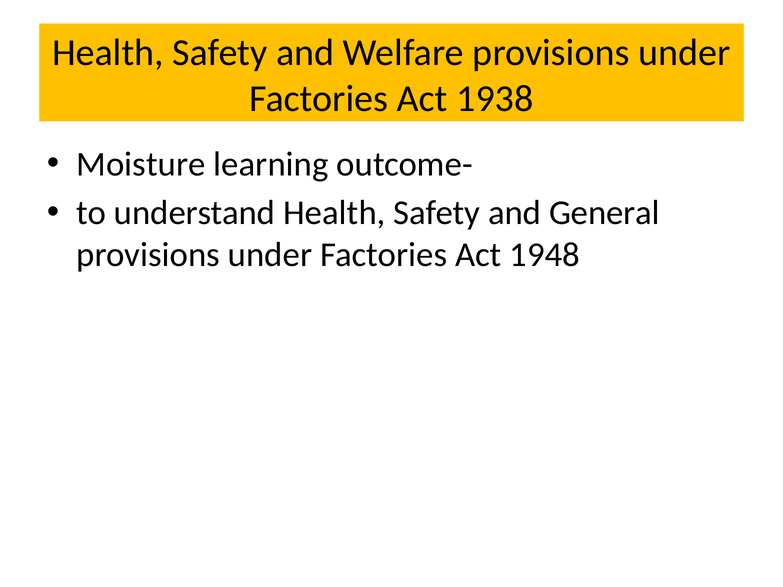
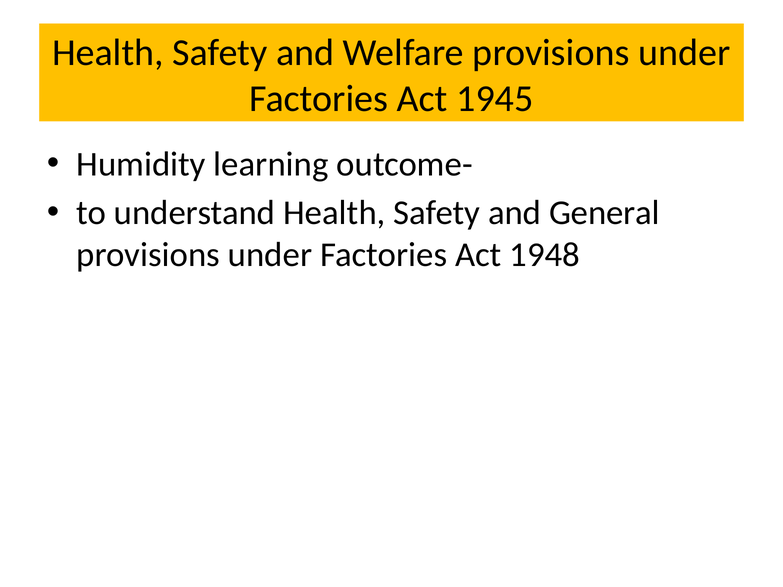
1938: 1938 -> 1945
Moisture: Moisture -> Humidity
